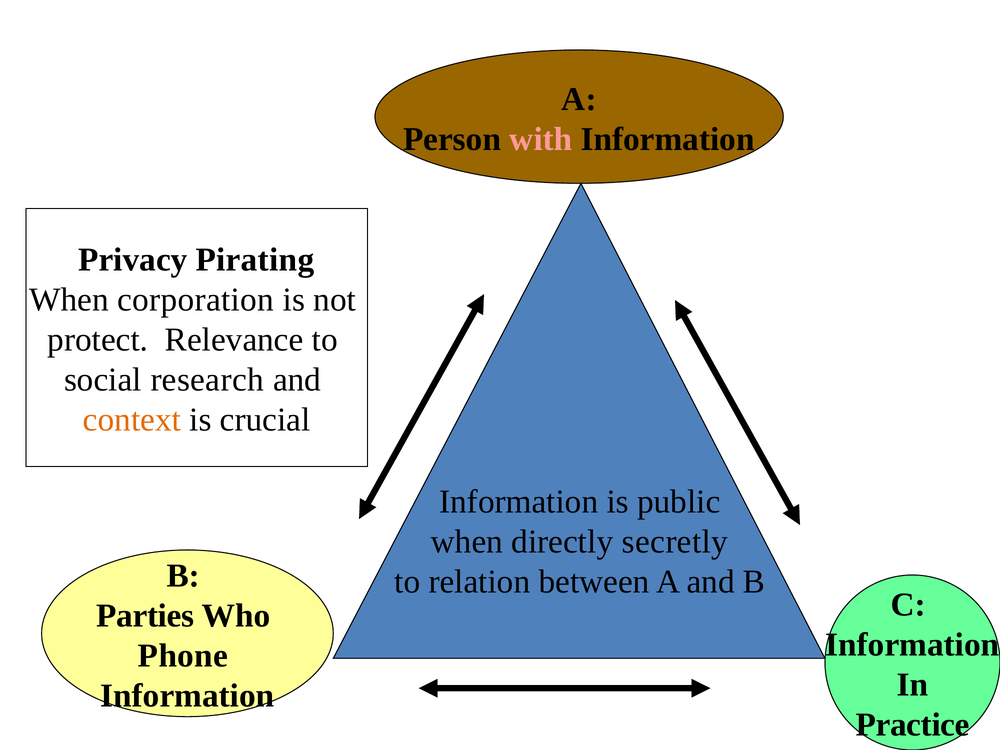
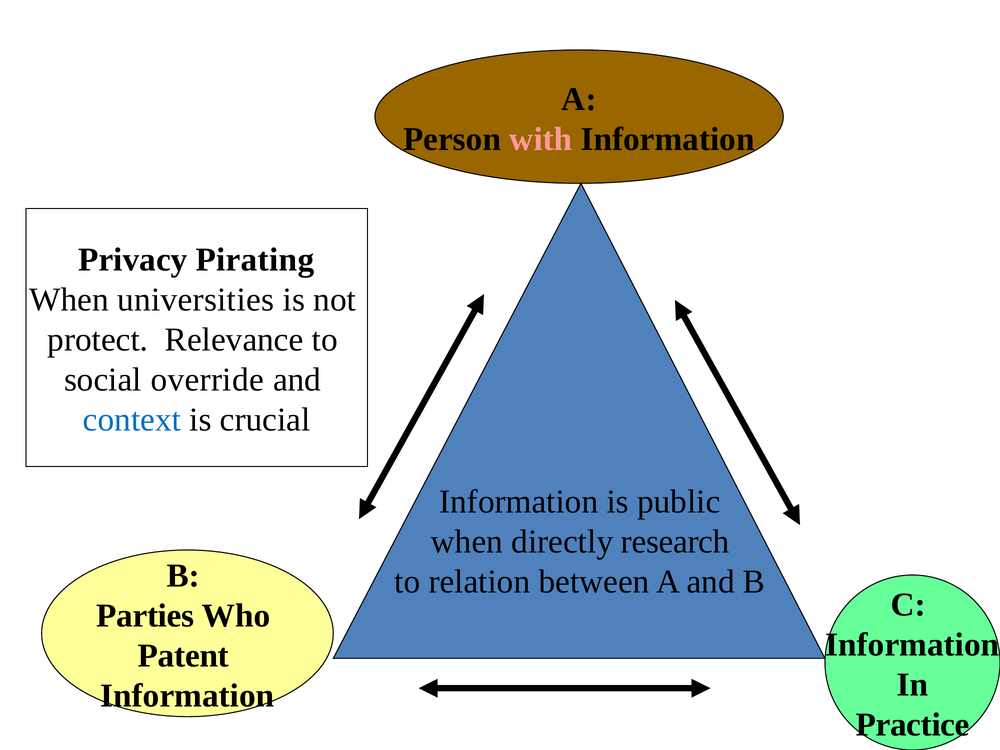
corporation: corporation -> universities
research: research -> override
context colour: orange -> blue
secretly: secretly -> research
Phone: Phone -> Patent
